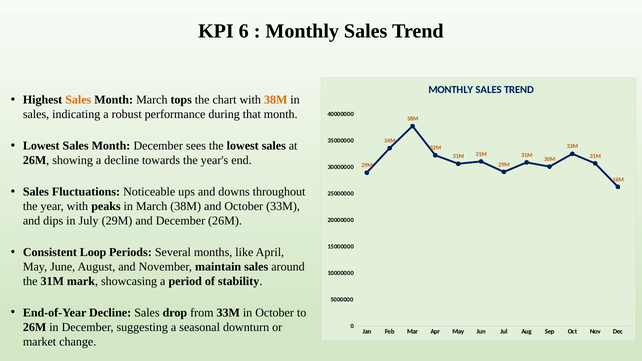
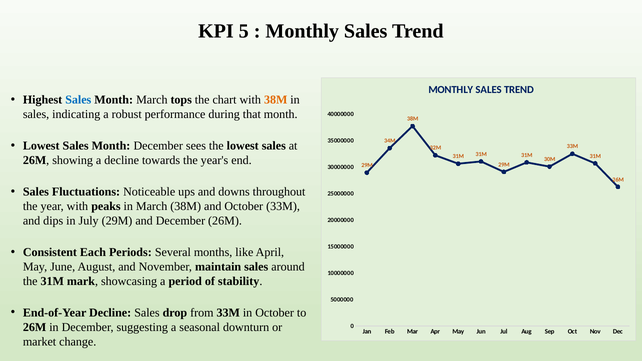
6: 6 -> 5
Sales at (78, 100) colour: orange -> blue
Loop: Loop -> Each
